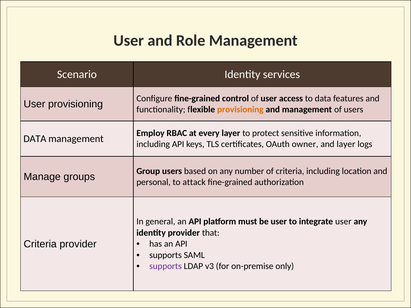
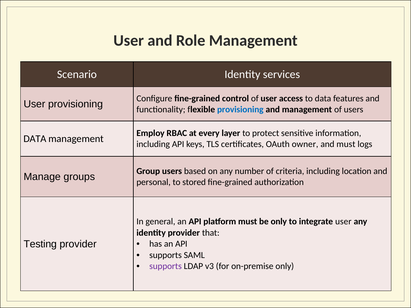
provisioning at (240, 110) colour: orange -> blue
and layer: layer -> must
attack: attack -> stored
be user: user -> only
Criteria at (40, 244): Criteria -> Testing
